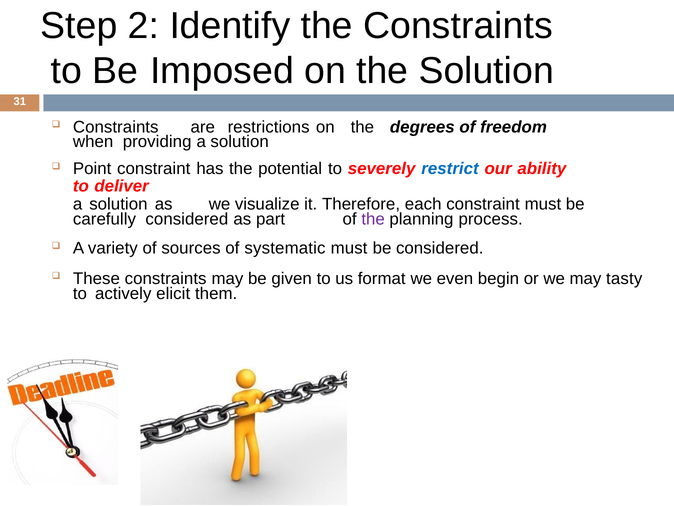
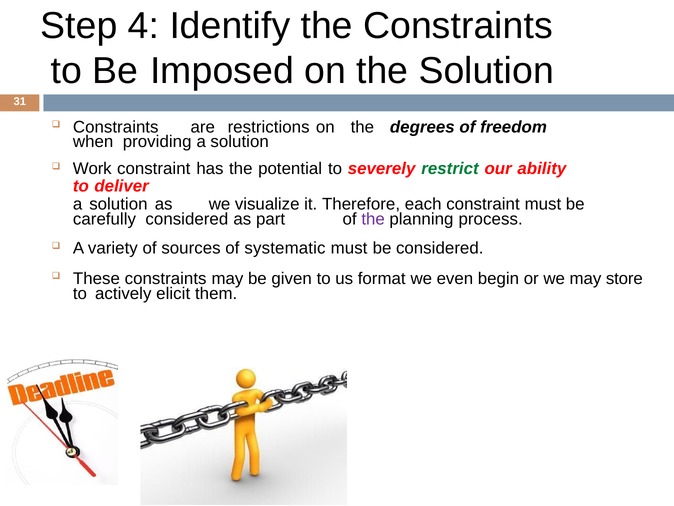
2: 2 -> 4
Point: Point -> Work
restrict colour: blue -> green
tasty: tasty -> store
